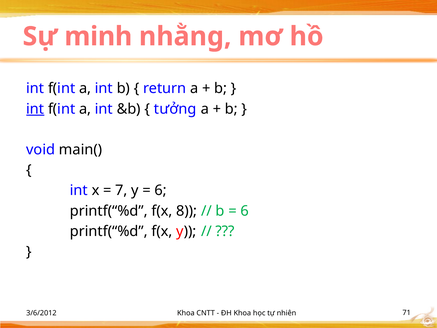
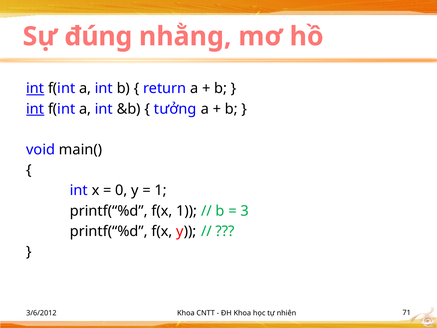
minh: minh -> đúng
int at (35, 88) underline: none -> present
7: 7 -> 0
6 at (161, 190): 6 -> 1
f(x 8: 8 -> 1
6 at (245, 211): 6 -> 3
